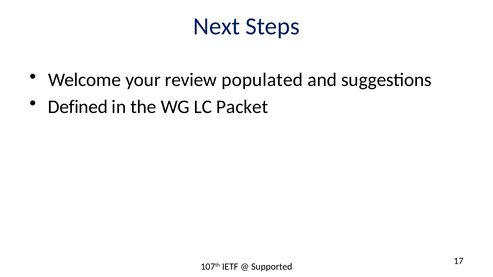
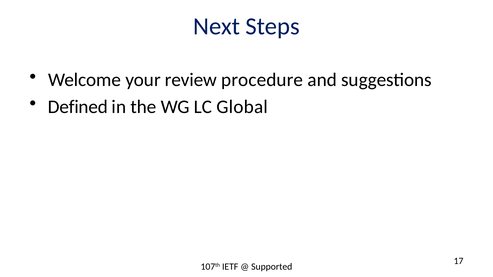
populated: populated -> procedure
Packet: Packet -> Global
